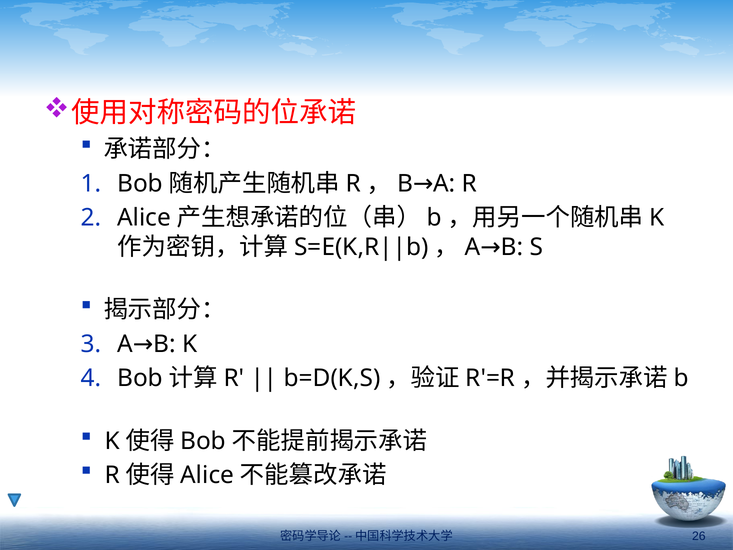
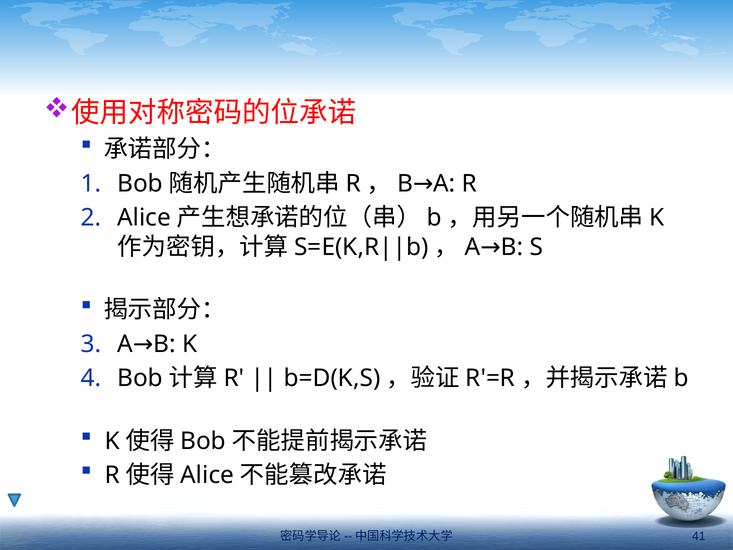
26: 26 -> 41
